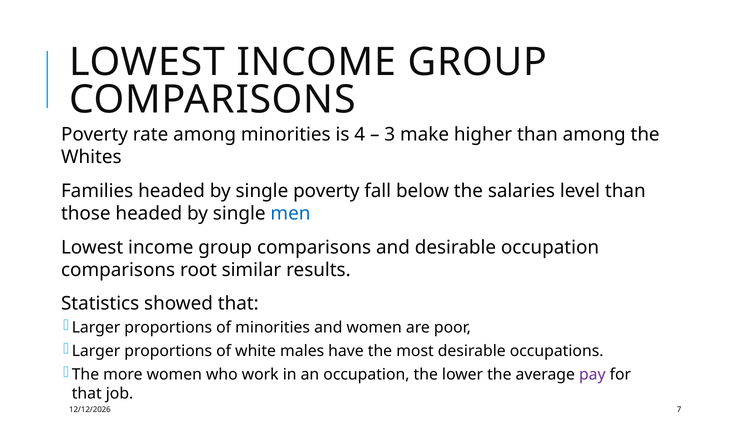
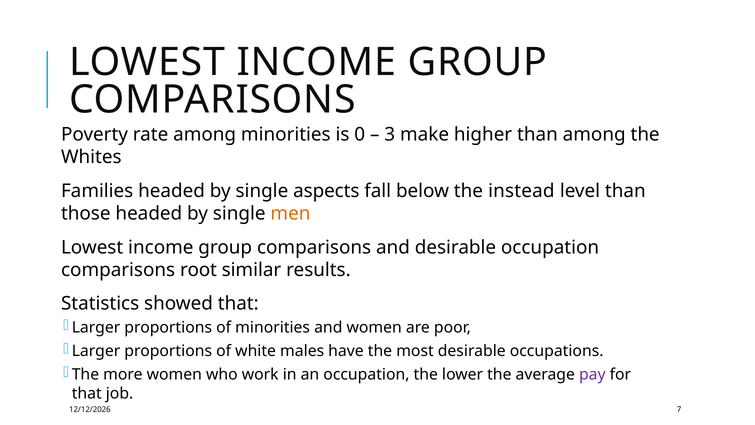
4: 4 -> 0
single poverty: poverty -> aspects
salaries: salaries -> instead
men colour: blue -> orange
